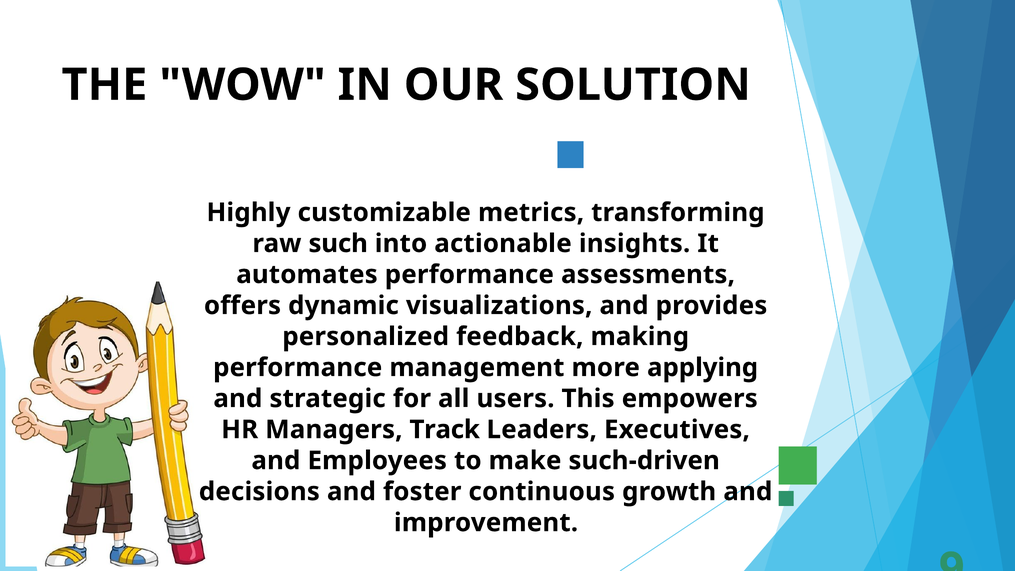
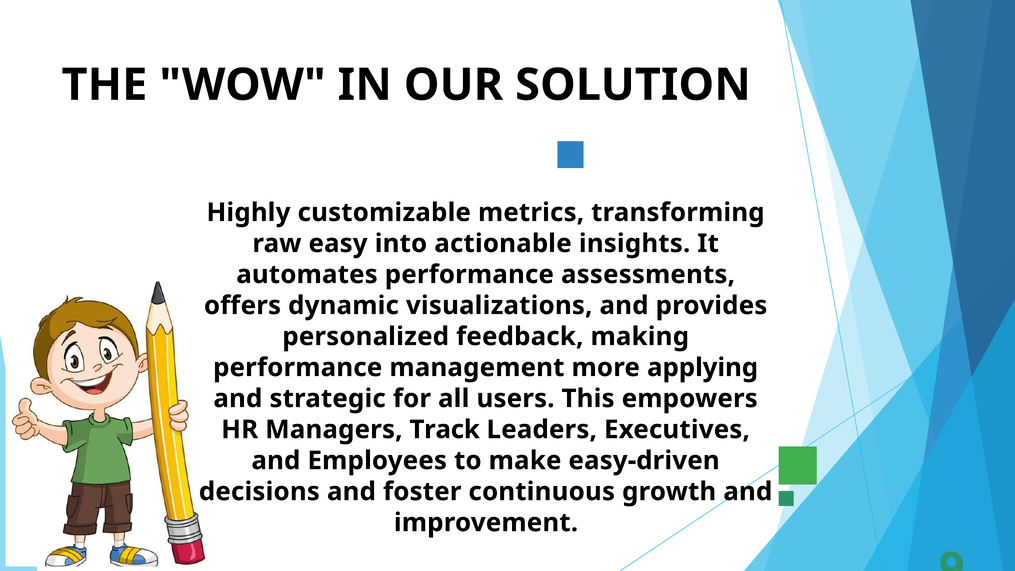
such: such -> easy
such-driven: such-driven -> easy-driven
